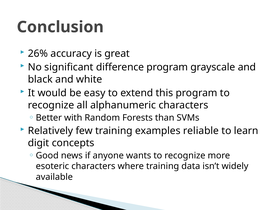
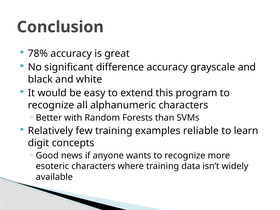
26%: 26% -> 78%
difference program: program -> accuracy
